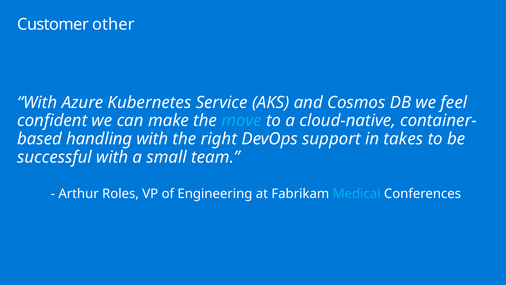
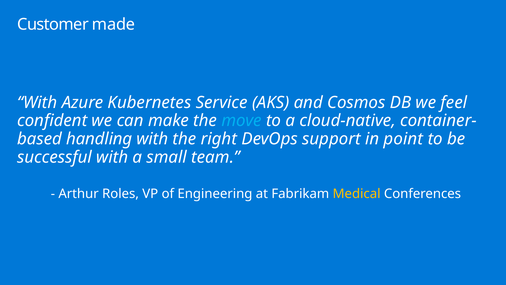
other: other -> made
takes: takes -> point
Medical colour: light blue -> yellow
